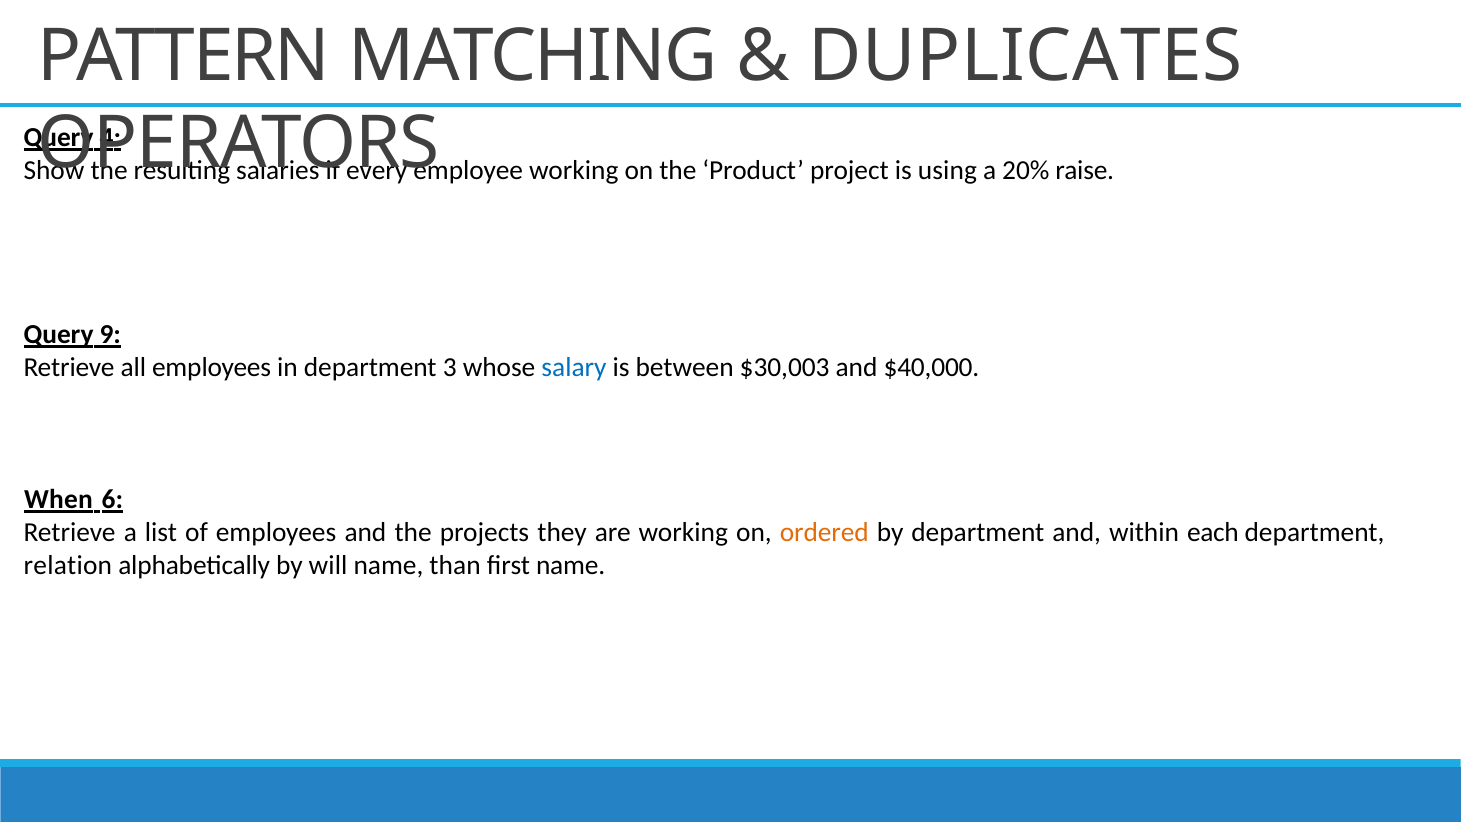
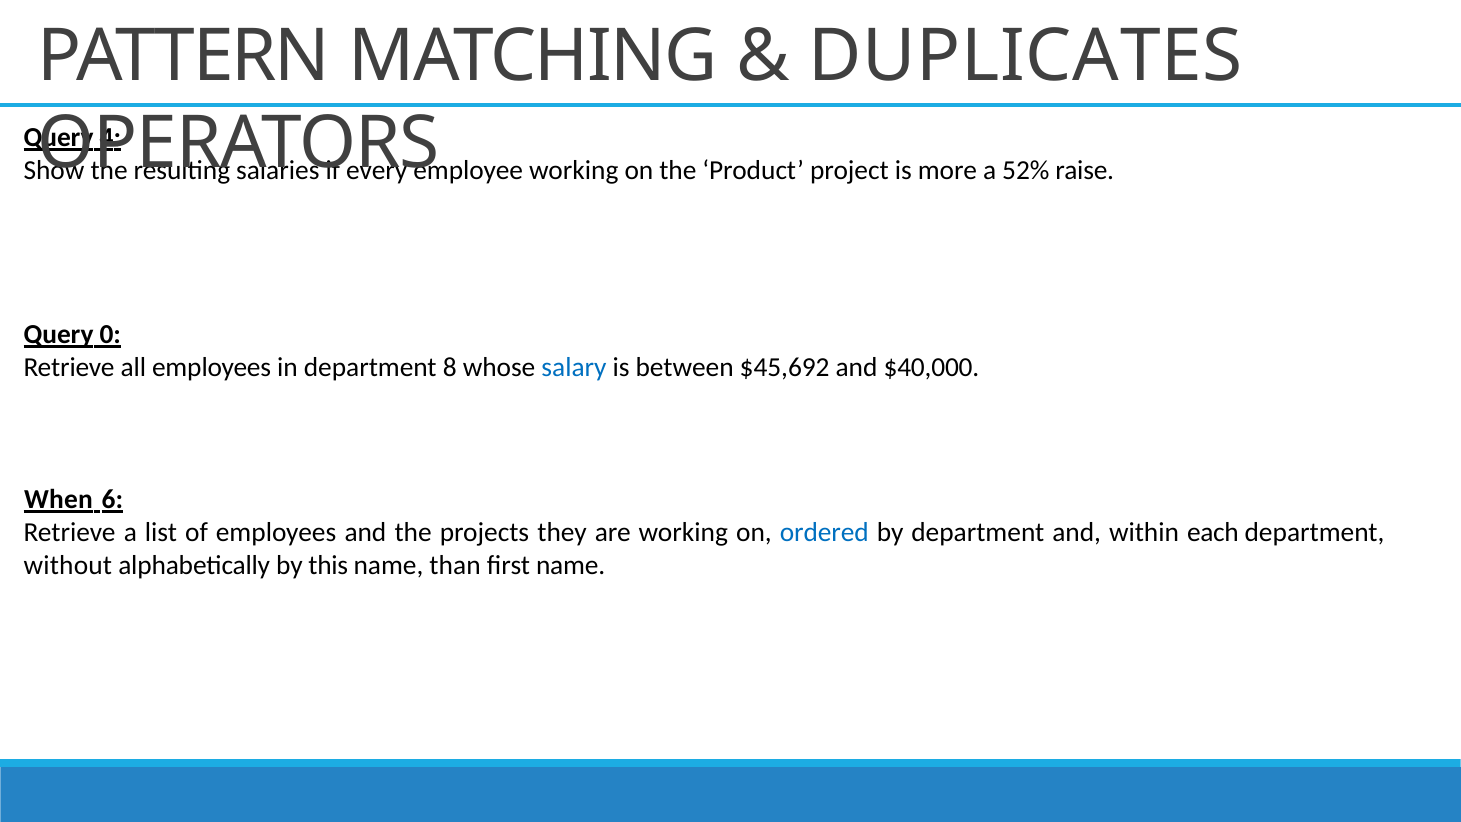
using: using -> more
20%: 20% -> 52%
9: 9 -> 0
3: 3 -> 8
$30,003: $30,003 -> $45,692
ordered colour: orange -> blue
relation: relation -> without
will: will -> this
